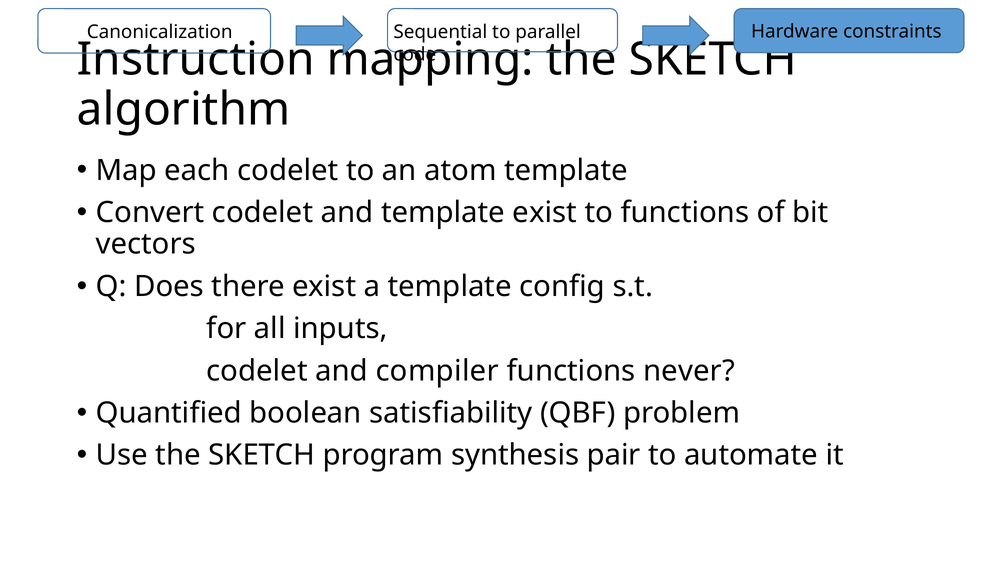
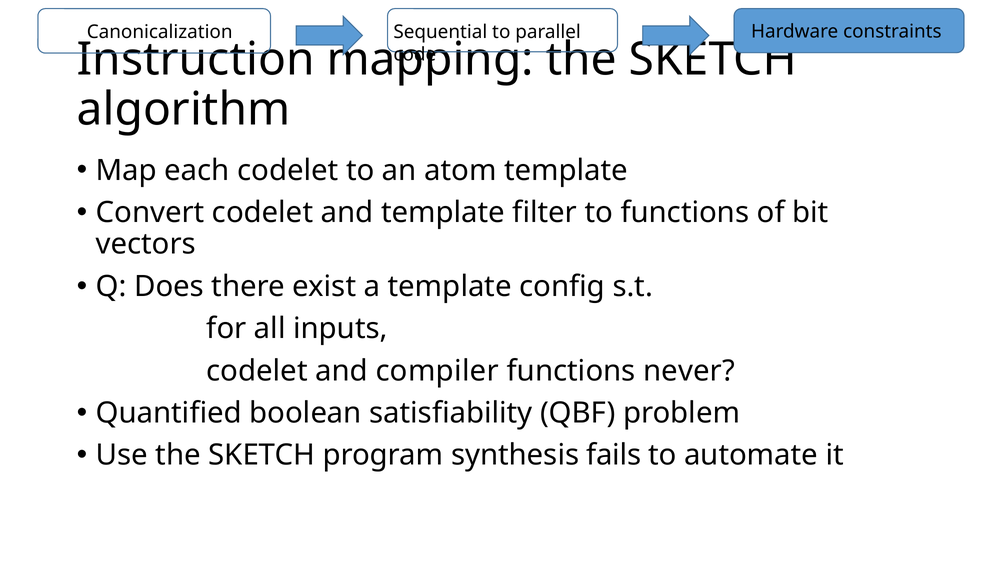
template exist: exist -> filter
pair: pair -> fails
